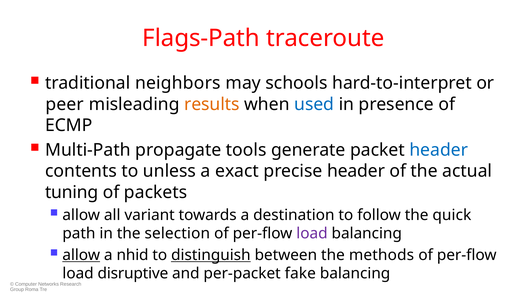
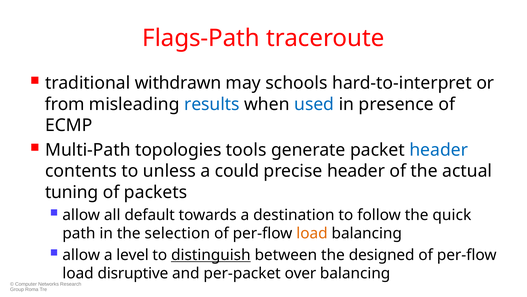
neighbors: neighbors -> withdrawn
peer: peer -> from
results colour: orange -> blue
propagate: propagate -> topologies
exact: exact -> could
variant: variant -> default
load at (312, 233) colour: purple -> orange
allow at (81, 255) underline: present -> none
nhid: nhid -> level
methods: methods -> designed
fake: fake -> over
